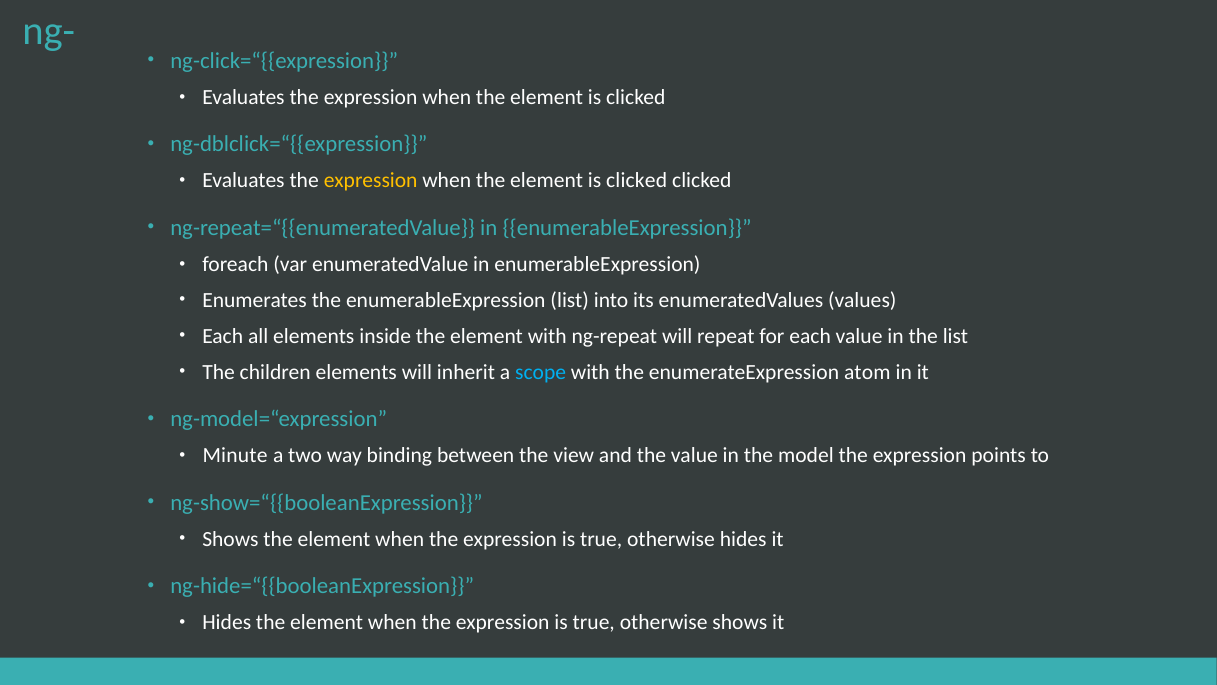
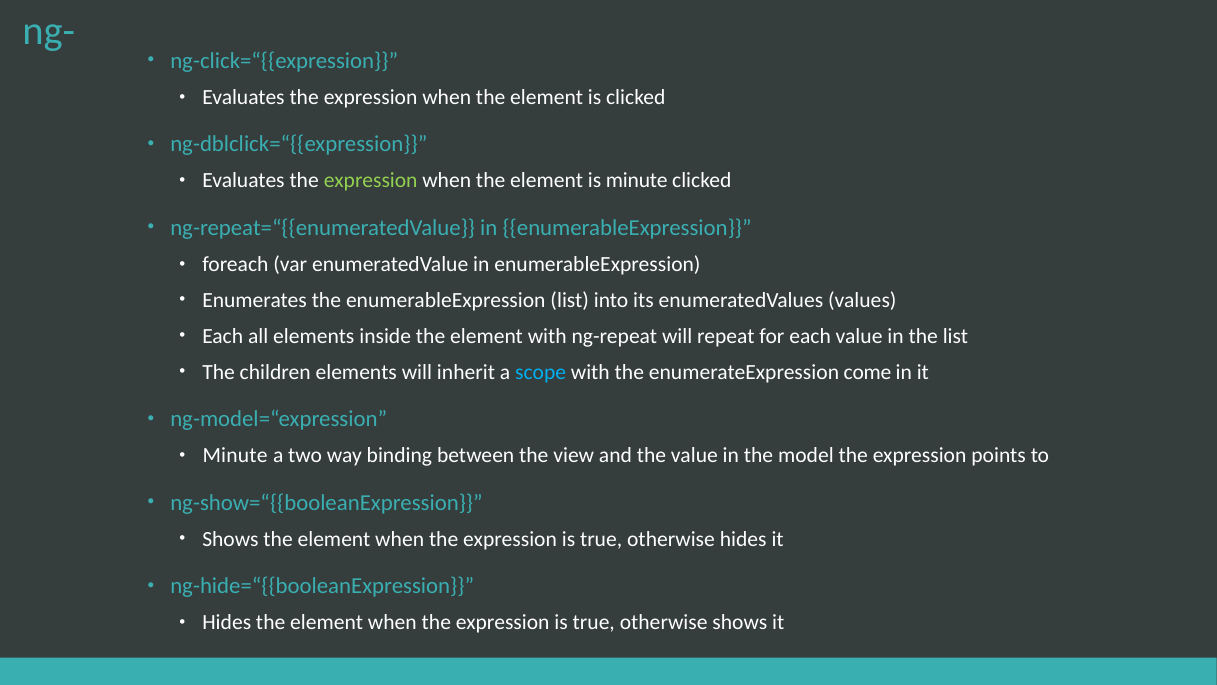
expression at (371, 181) colour: yellow -> light green
clicked at (637, 181): clicked -> minute
atom: atom -> come
